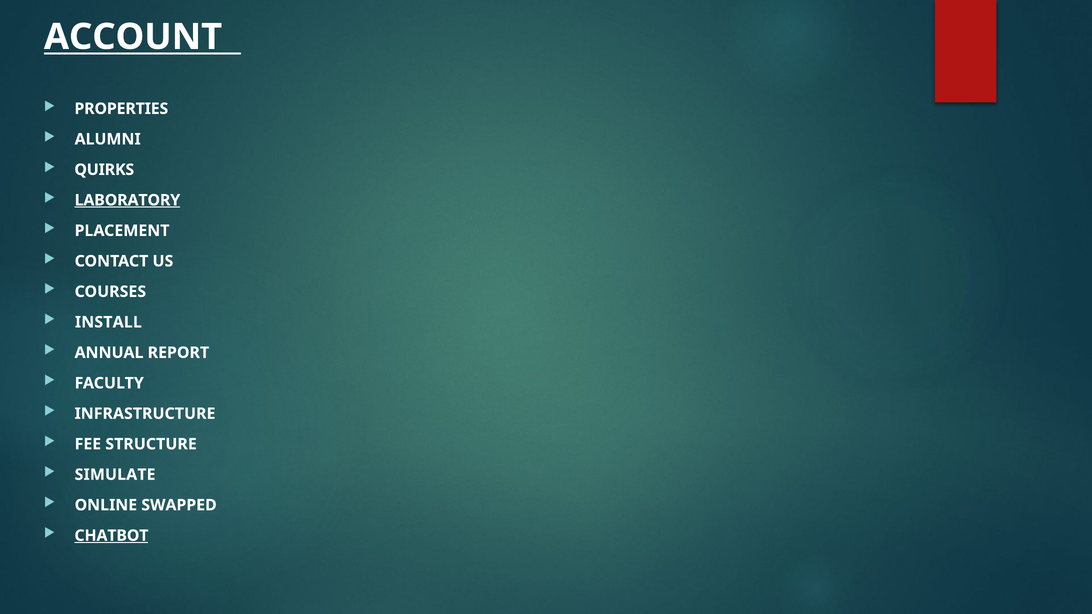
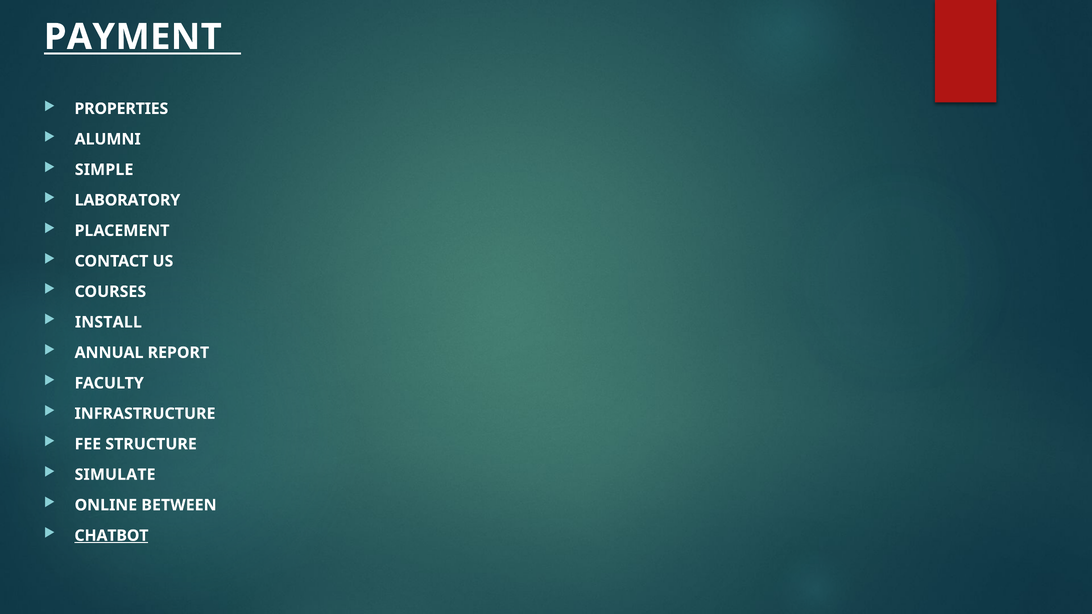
ACCOUNT: ACCOUNT -> PAYMENT
QUIRKS: QUIRKS -> SIMPLE
LABORATORY underline: present -> none
SWAPPED: SWAPPED -> BETWEEN
